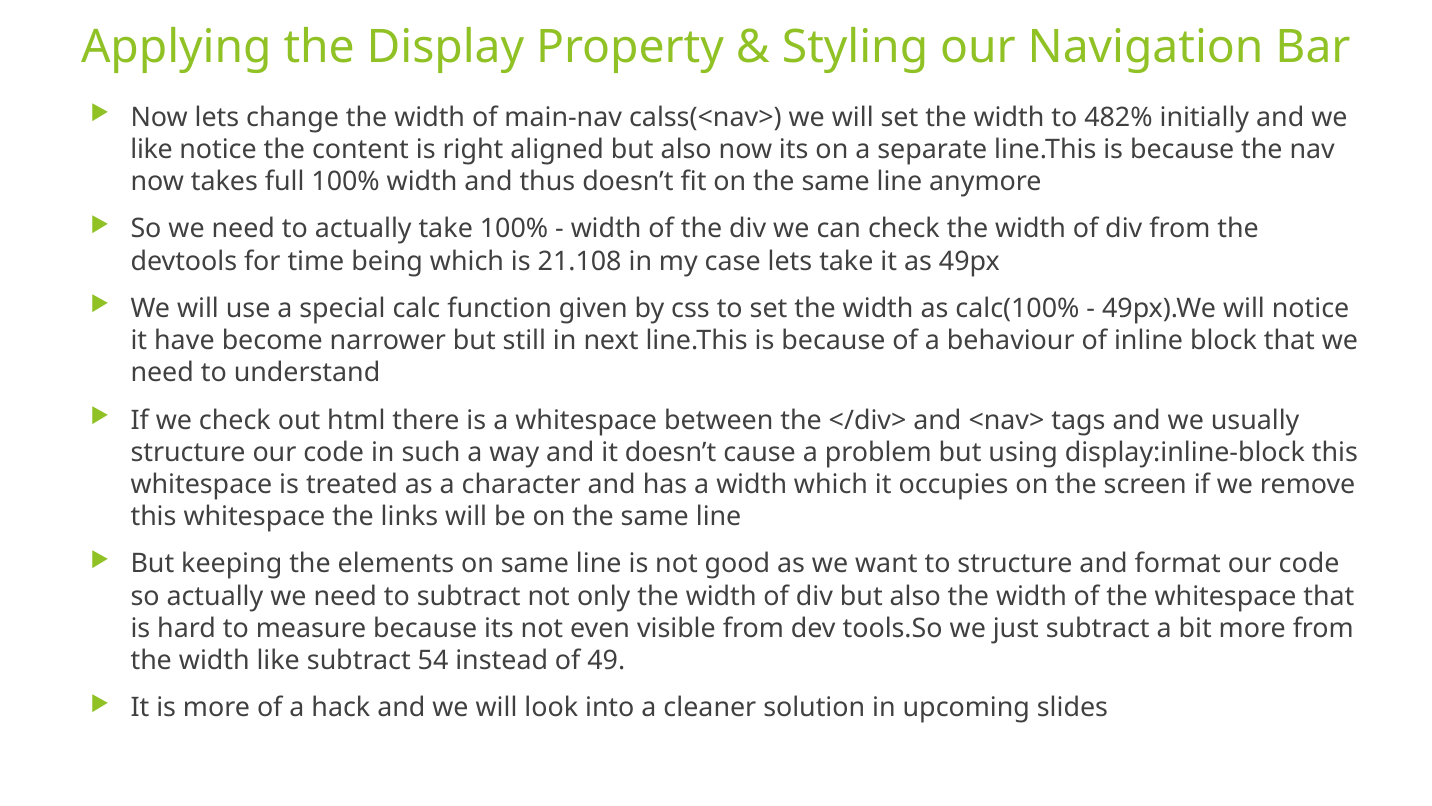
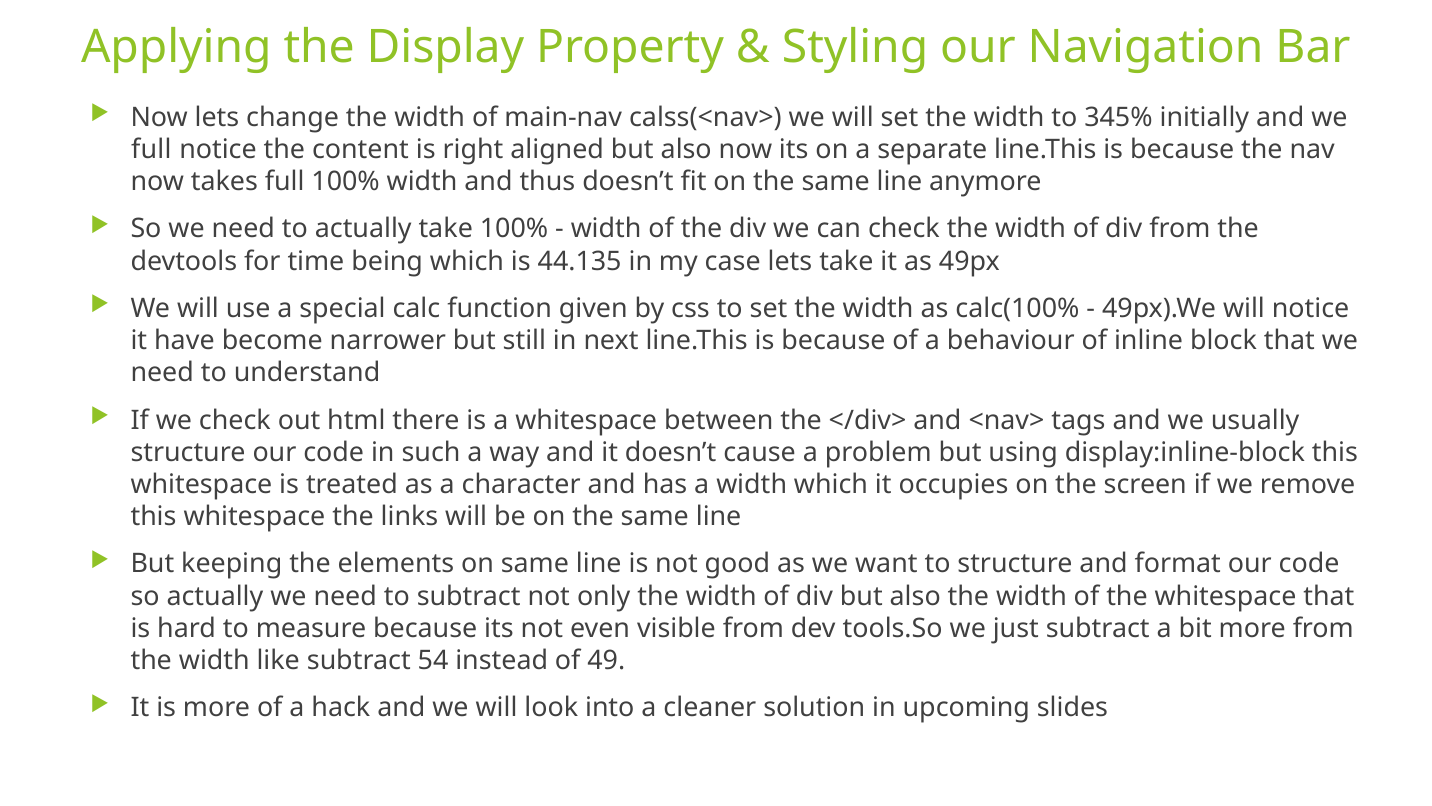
482%: 482% -> 345%
like at (152, 150): like -> full
21.108: 21.108 -> 44.135
